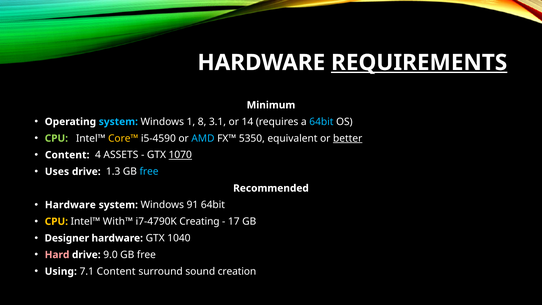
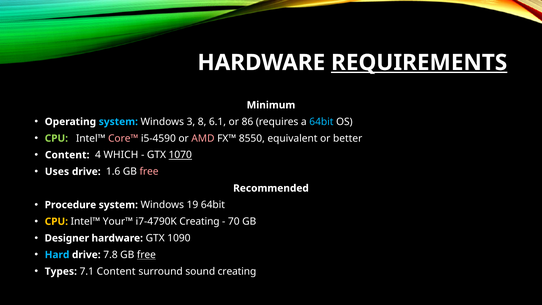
1: 1 -> 3
3.1: 3.1 -> 6.1
14: 14 -> 86
Core™ colour: yellow -> pink
AMD colour: light blue -> pink
5350: 5350 -> 8550
better underline: present -> none
ASSETS: ASSETS -> WHICH
1.3: 1.3 -> 1.6
free at (149, 172) colour: light blue -> pink
Hardware at (70, 205): Hardware -> Procedure
91: 91 -> 19
With™: With™ -> Your™
17: 17 -> 70
1040: 1040 -> 1090
Hard colour: pink -> light blue
9.0: 9.0 -> 7.8
free at (146, 255) underline: none -> present
Using: Using -> Types
sound creation: creation -> creating
